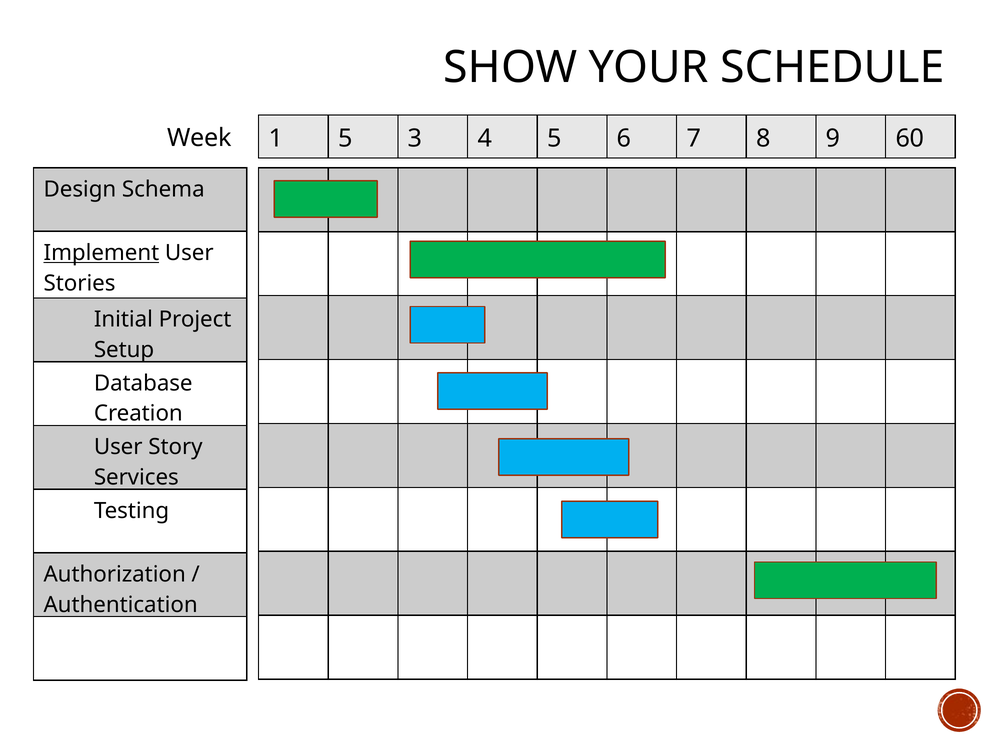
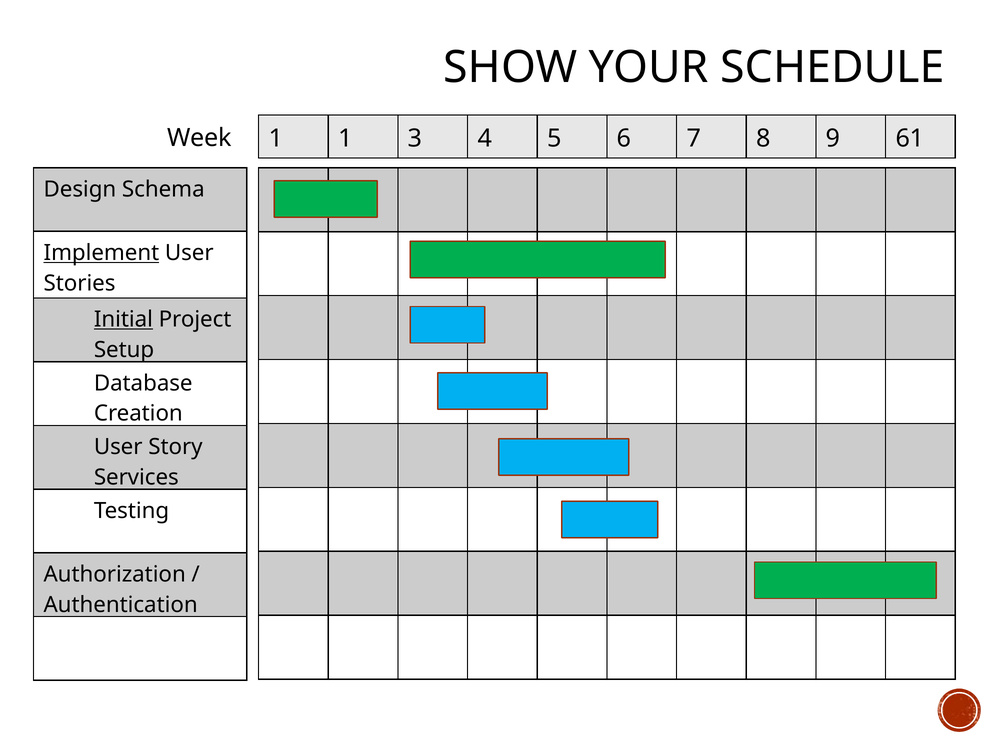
5 at (345, 138): 5 -> 1
60: 60 -> 61
Initial underline: none -> present
